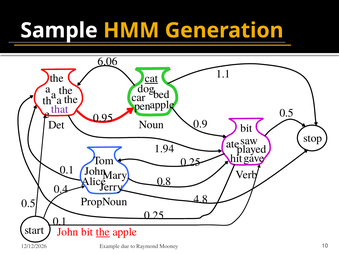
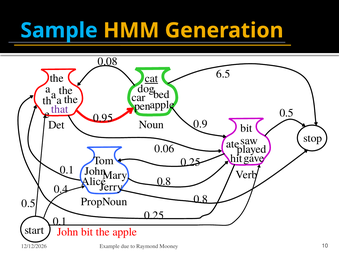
Sample colour: white -> light blue
6.06: 6.06 -> 0.08
1.1: 1.1 -> 6.5
1.94: 1.94 -> 0.06
4.8 at (201, 199): 4.8 -> 0.8
the at (103, 232) underline: present -> none
